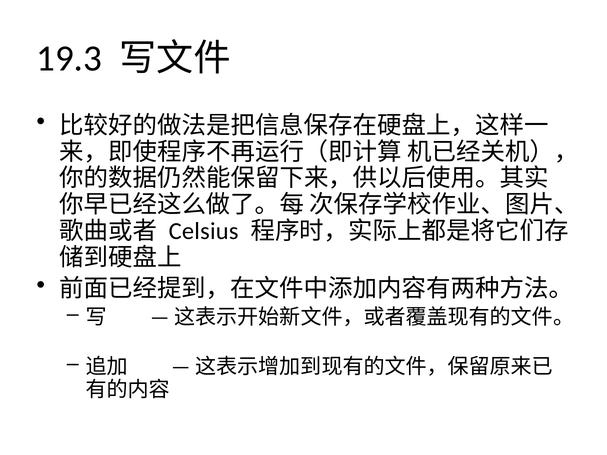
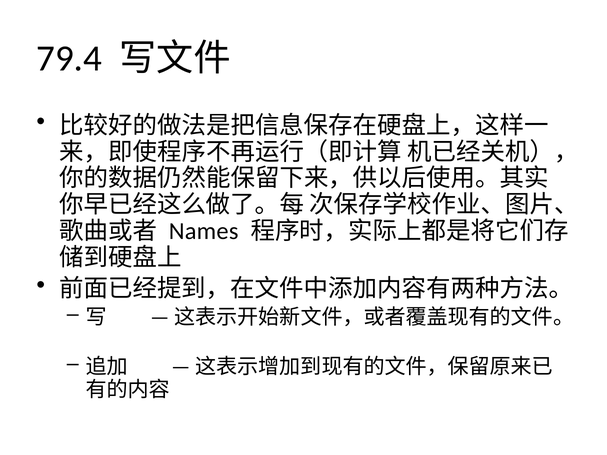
19.3: 19.3 -> 79.4
Celsius: Celsius -> Names
